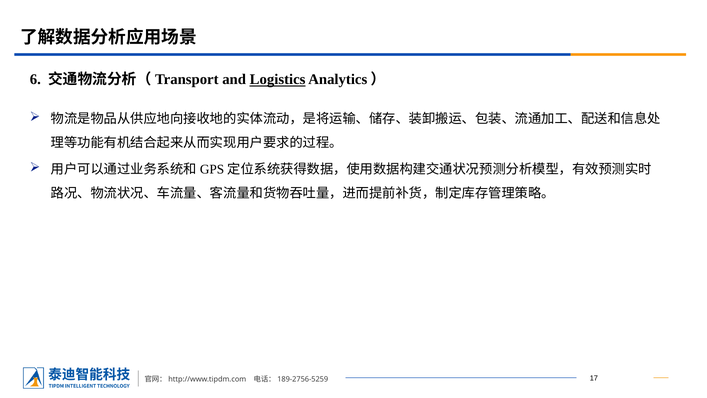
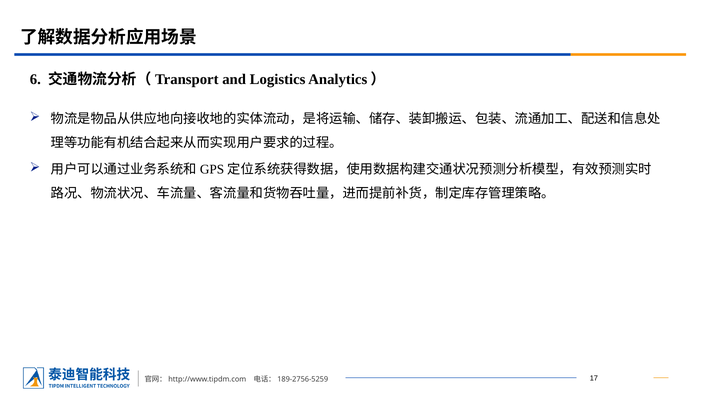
Logistics underline: present -> none
